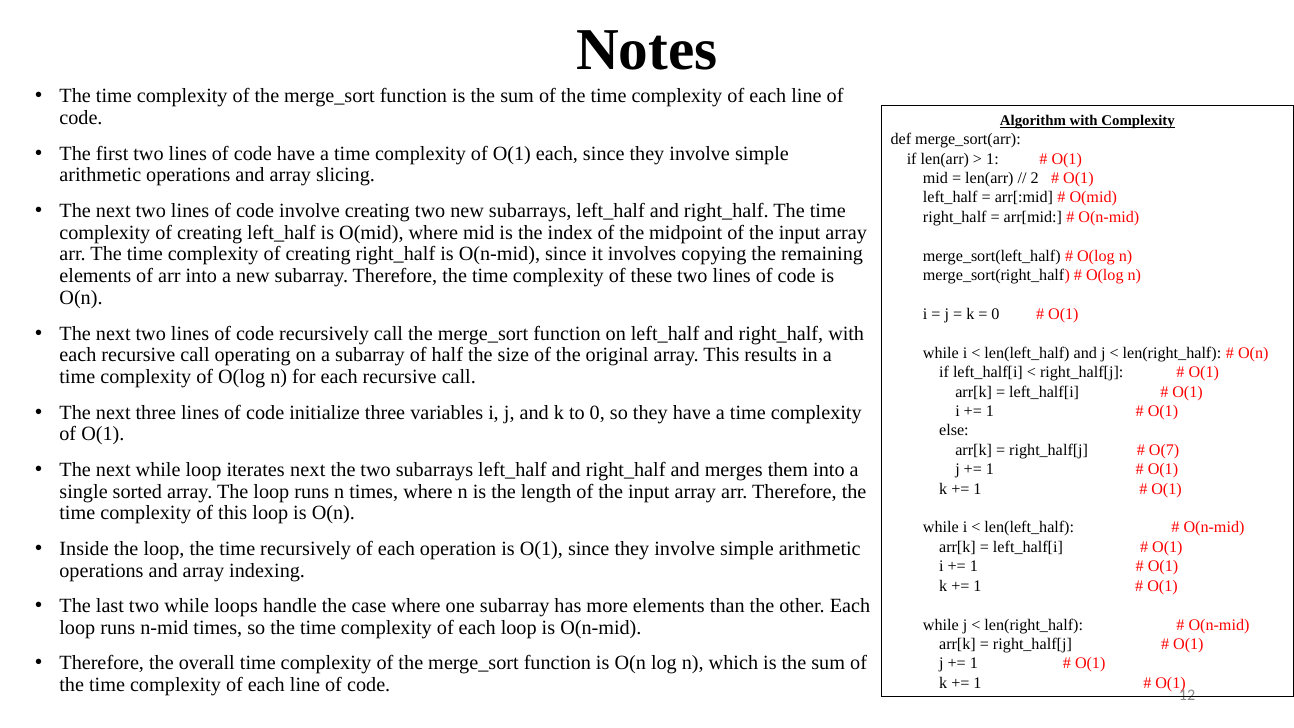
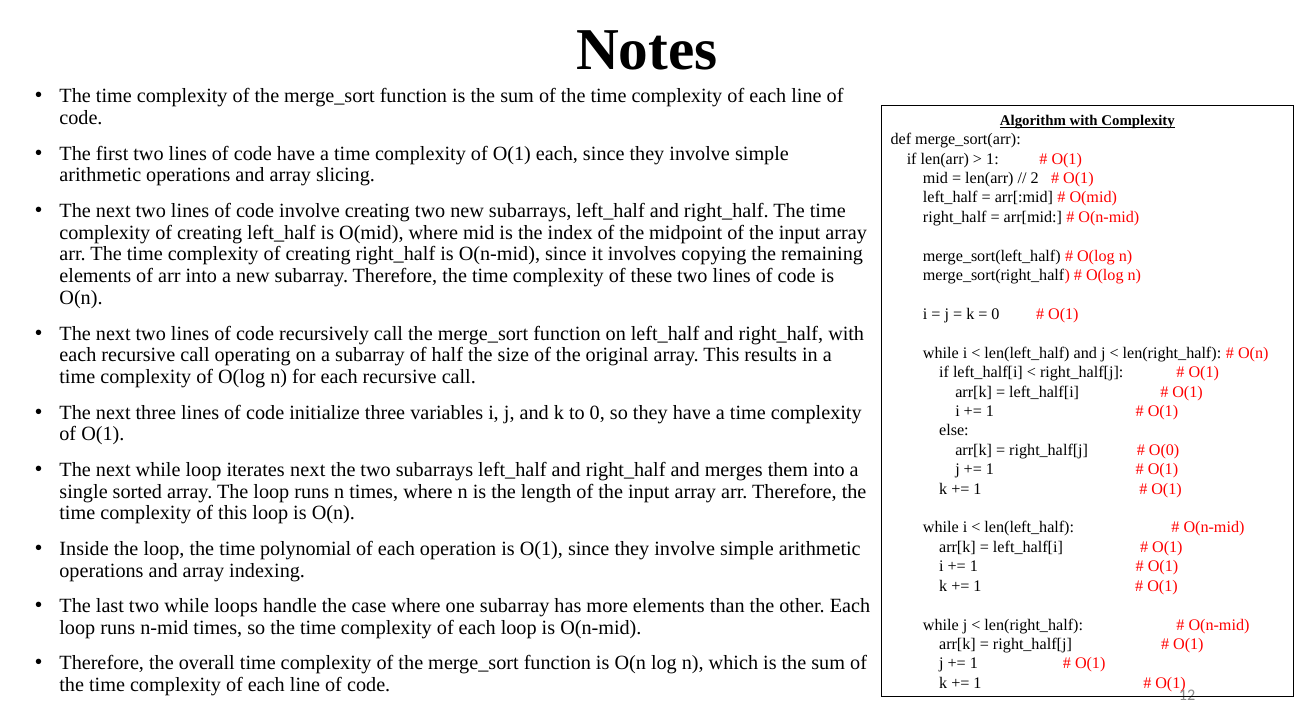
O(7: O(7 -> O(0
time recursively: recursively -> polynomial
